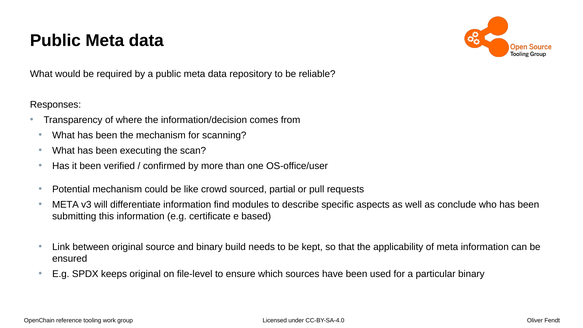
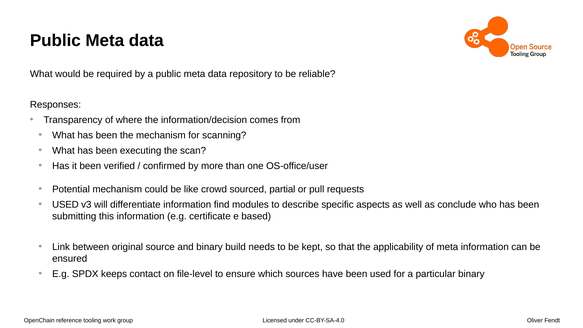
META at (65, 204): META -> USED
keeps original: original -> contact
